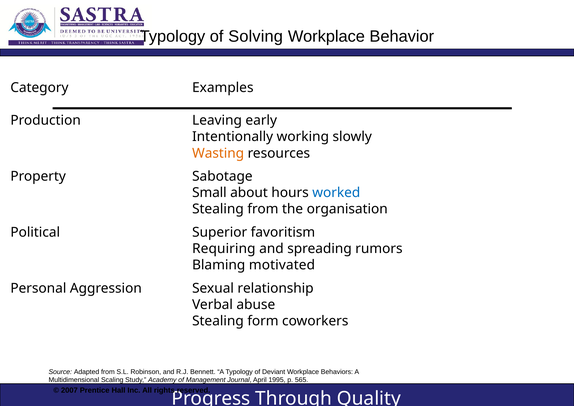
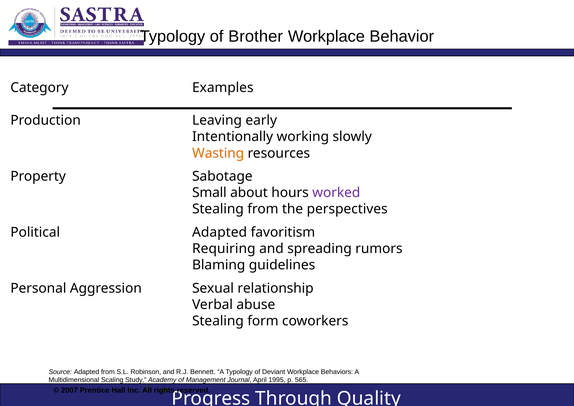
Solving: Solving -> Brother
worked colour: blue -> purple
organisation: organisation -> perspectives
Political Superior: Superior -> Adapted
motivated: motivated -> guidelines
